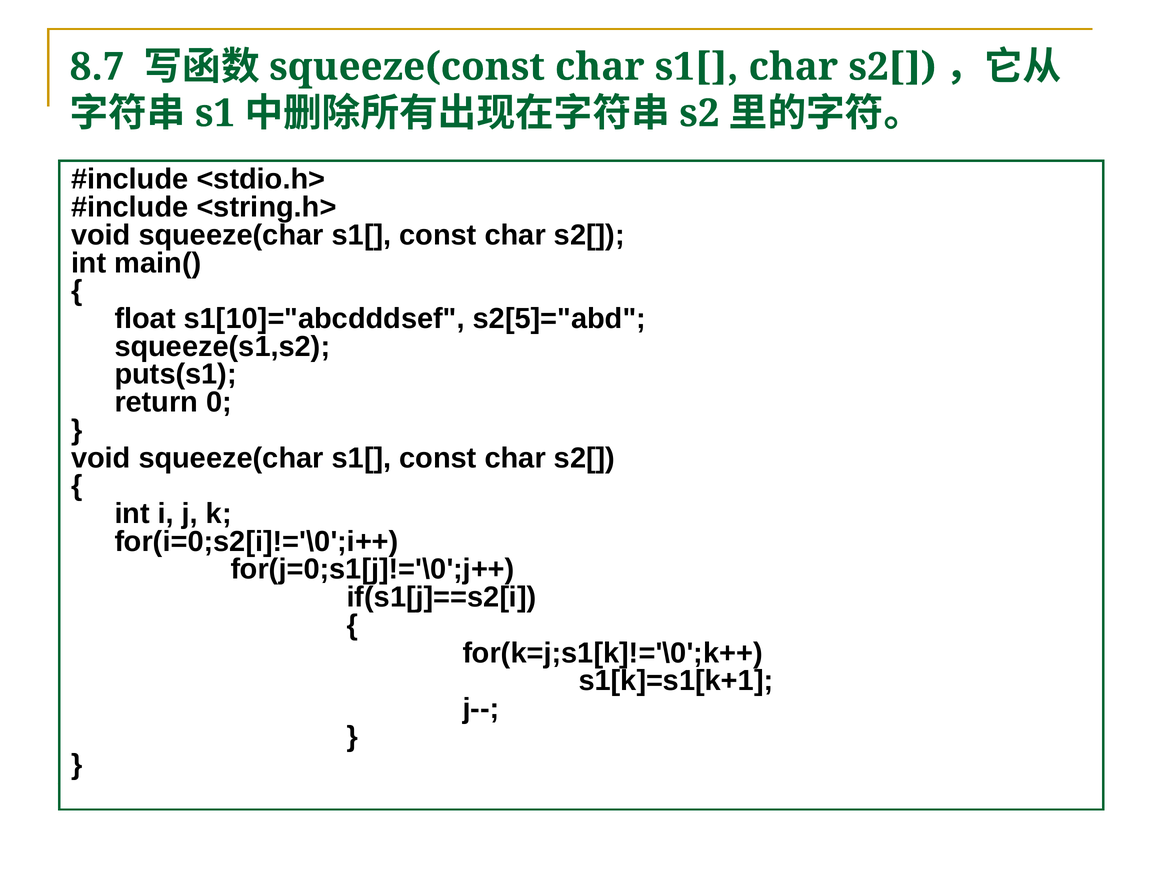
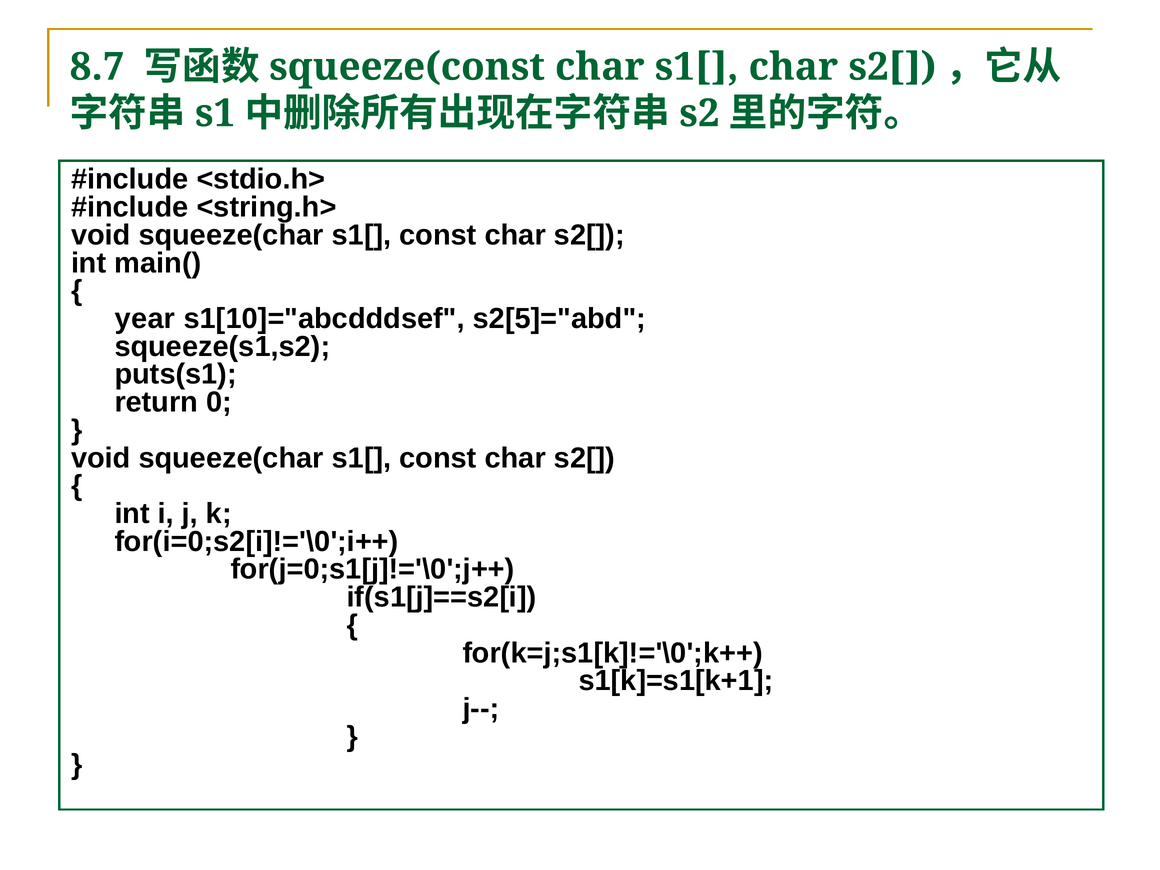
float: float -> year
